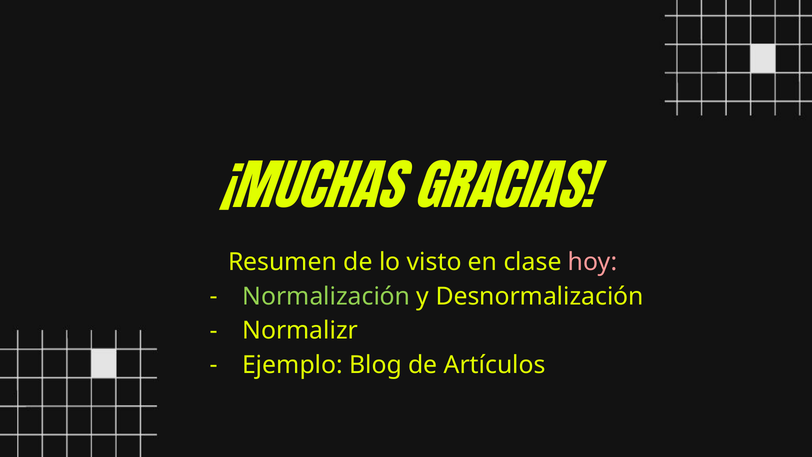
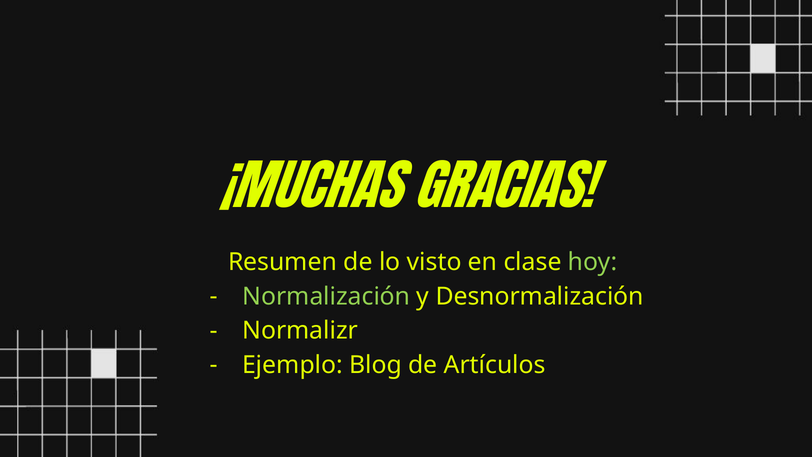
hoy colour: pink -> light green
